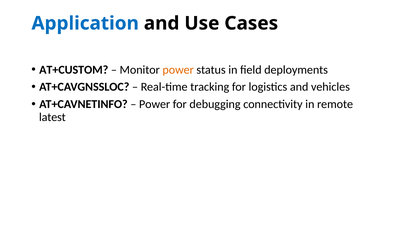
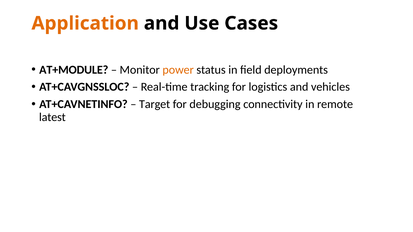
Application colour: blue -> orange
AT+CUSTOM: AT+CUSTOM -> AT+MODULE
Power at (155, 104): Power -> Target
